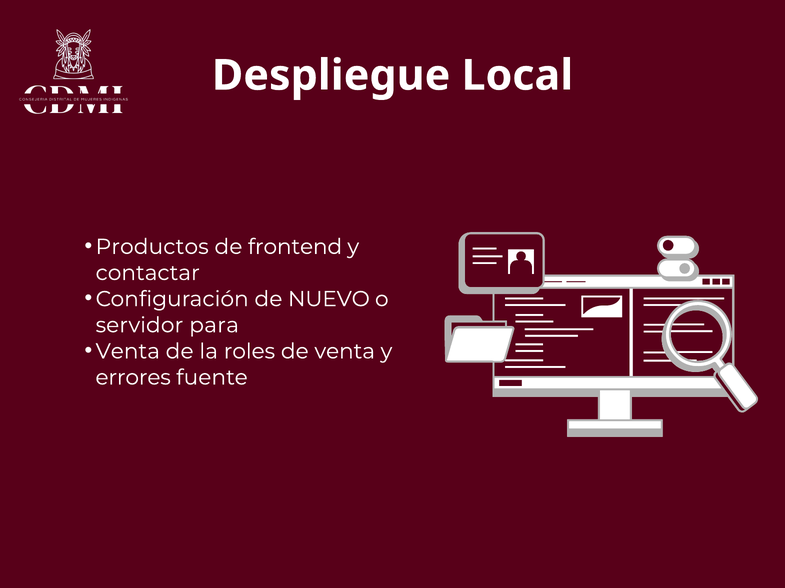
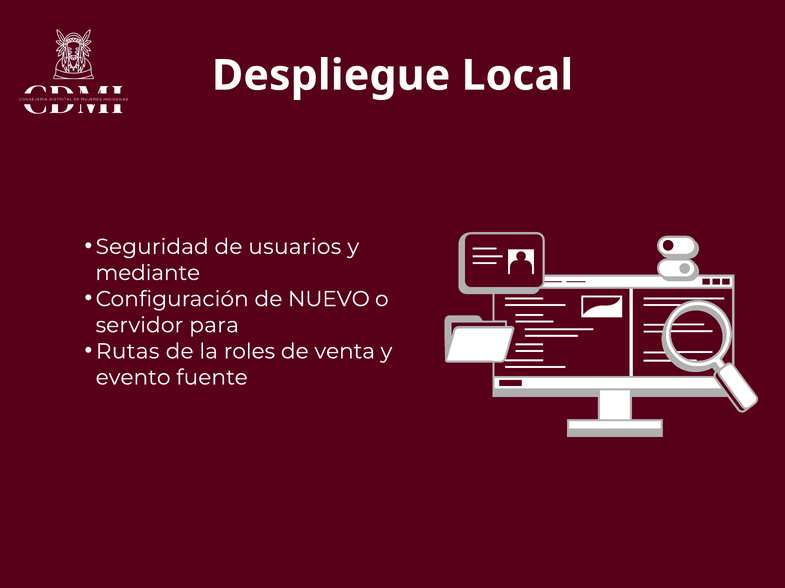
Productos: Productos -> Seguridad
frontend: frontend -> usuarios
contactar: contactar -> mediante
Venta at (128, 352): Venta -> Rutas
errores: errores -> evento
